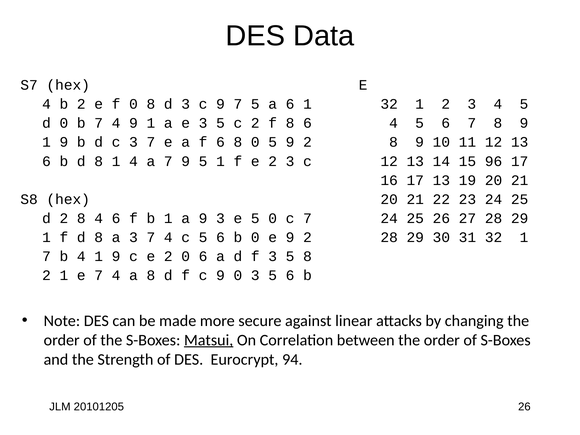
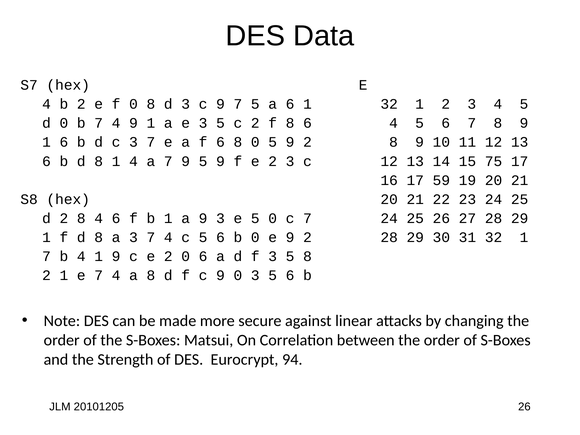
9 at (64, 142): 9 -> 6
9 5 1: 1 -> 9
96: 96 -> 75
17 13: 13 -> 59
Matsui underline: present -> none
